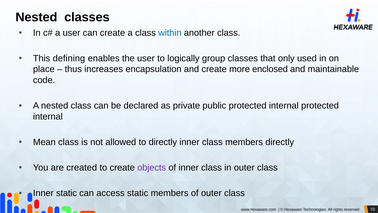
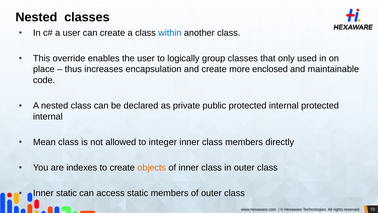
defining: defining -> override
to directly: directly -> integer
created: created -> indexes
objects colour: purple -> orange
